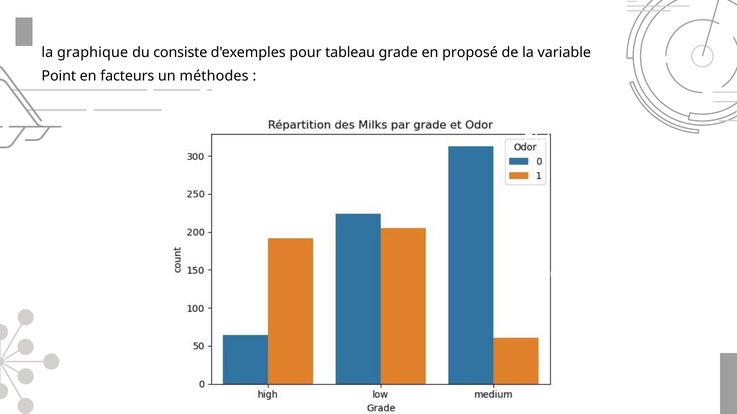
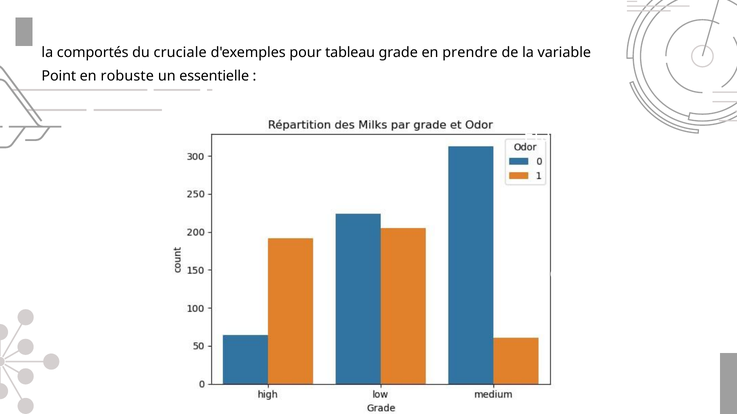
graphique: graphique -> comportés
consiste: consiste -> cruciale
proposé: proposé -> prendre
facteurs: facteurs -> robuste
méthodes: méthodes -> essentielle
